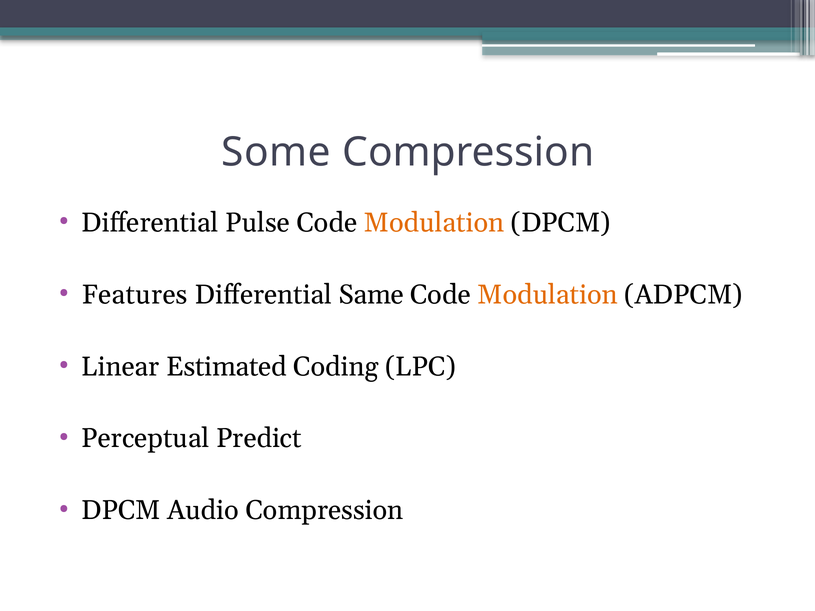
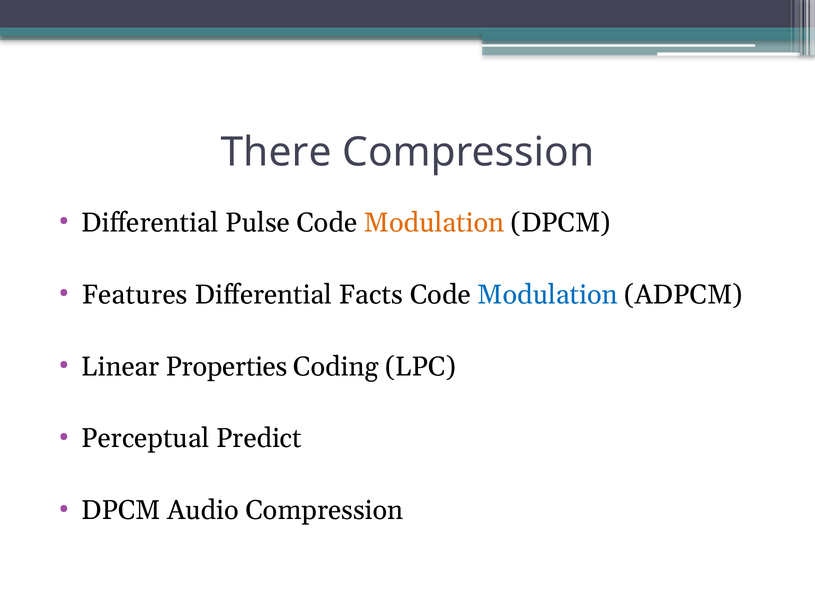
Some: Some -> There
Same: Same -> Facts
Modulation at (548, 295) colour: orange -> blue
Estimated: Estimated -> Properties
